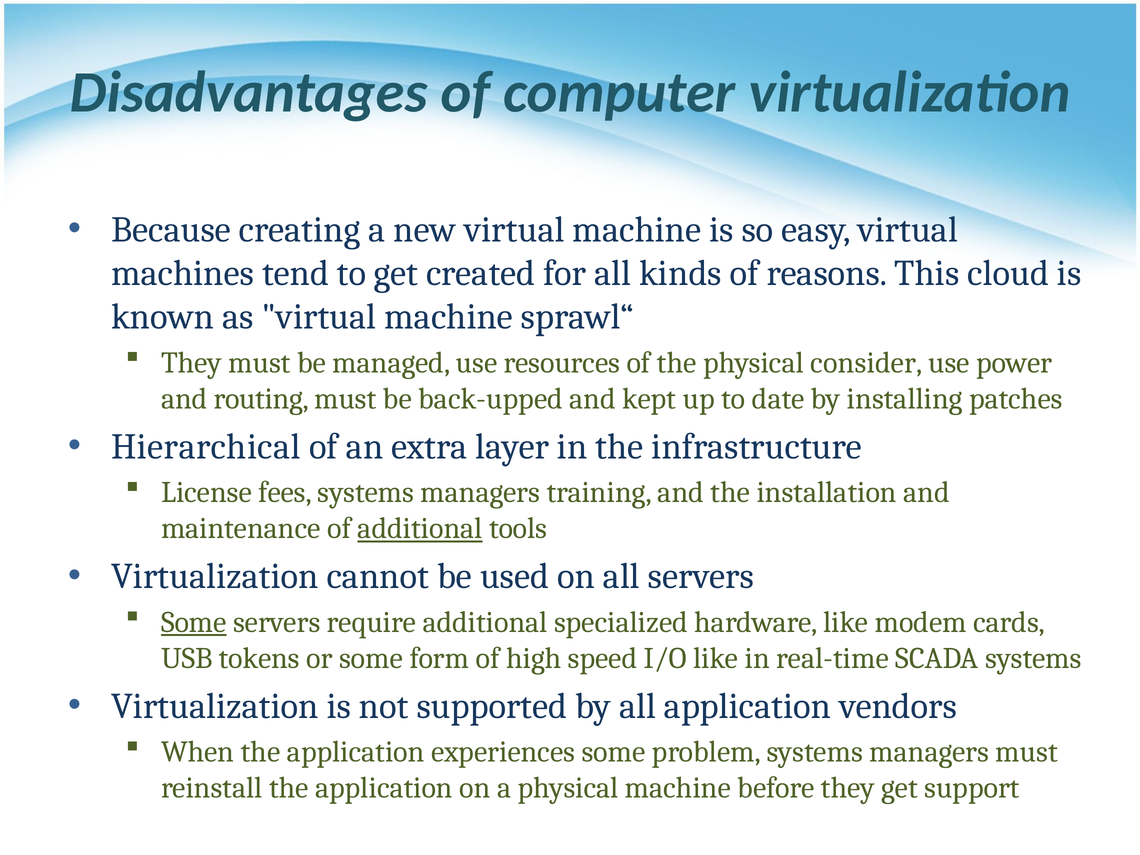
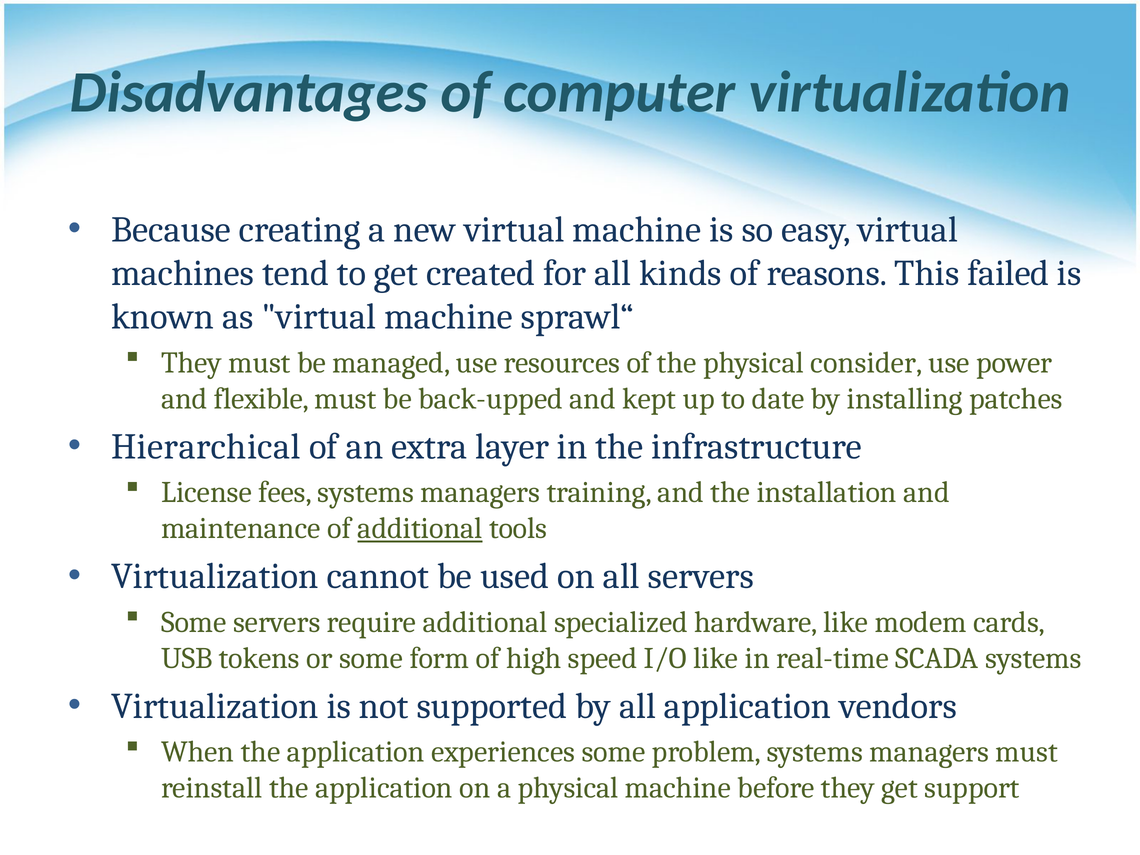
cloud: cloud -> failed
routing: routing -> flexible
Some at (194, 622) underline: present -> none
